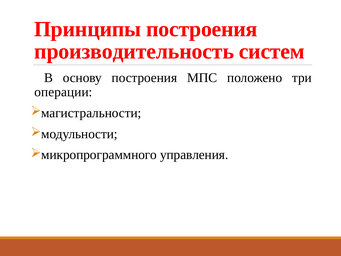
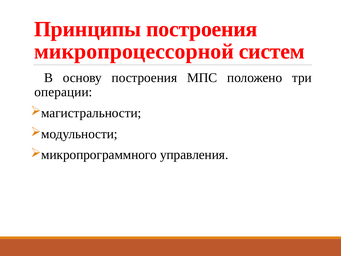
производительность: производительность -> микропроцессорной
